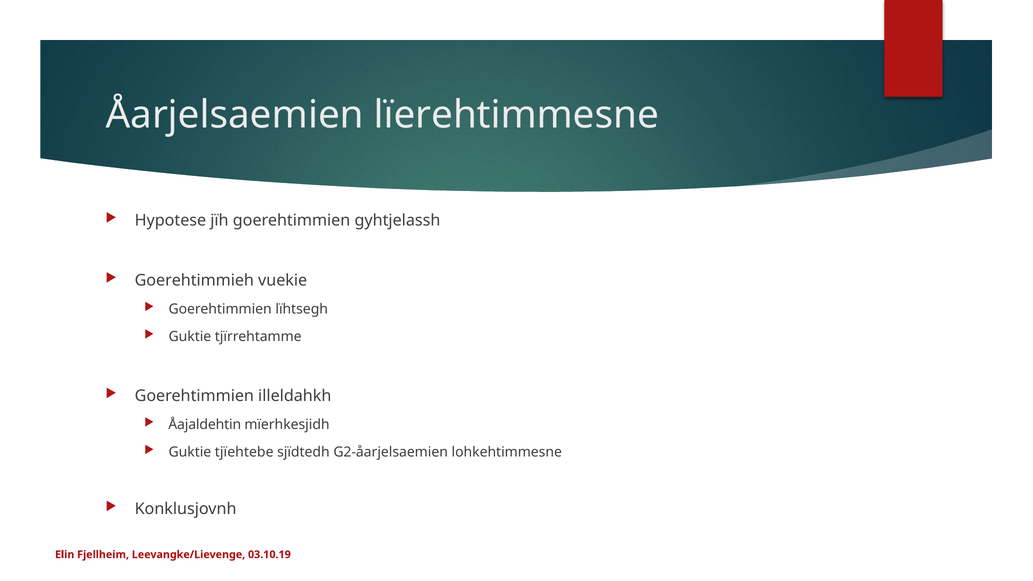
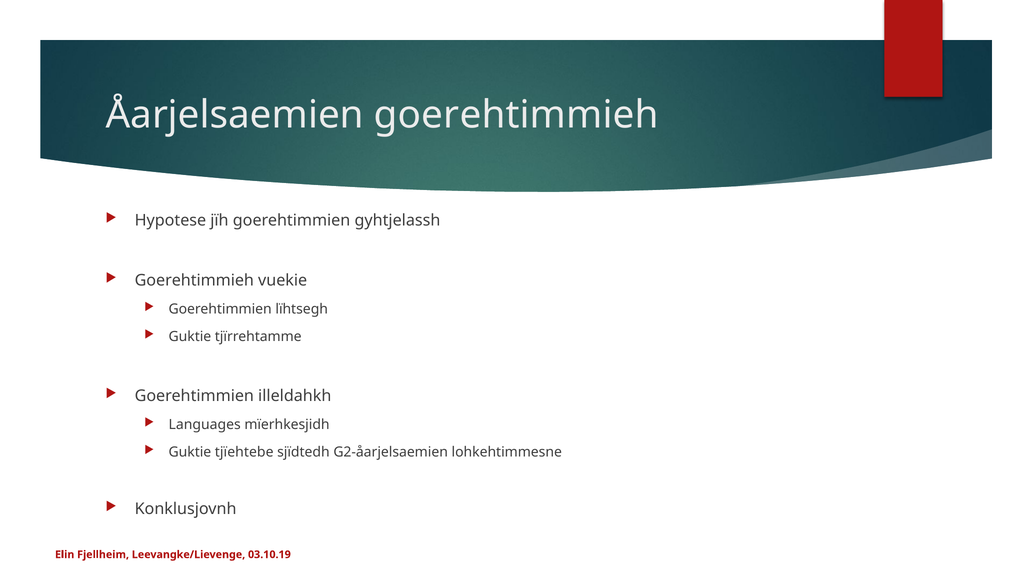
Åarjelsaemien lïerehtimmesne: lïerehtimmesne -> goerehtimmieh
Åajaldehtin: Åajaldehtin -> Languages
